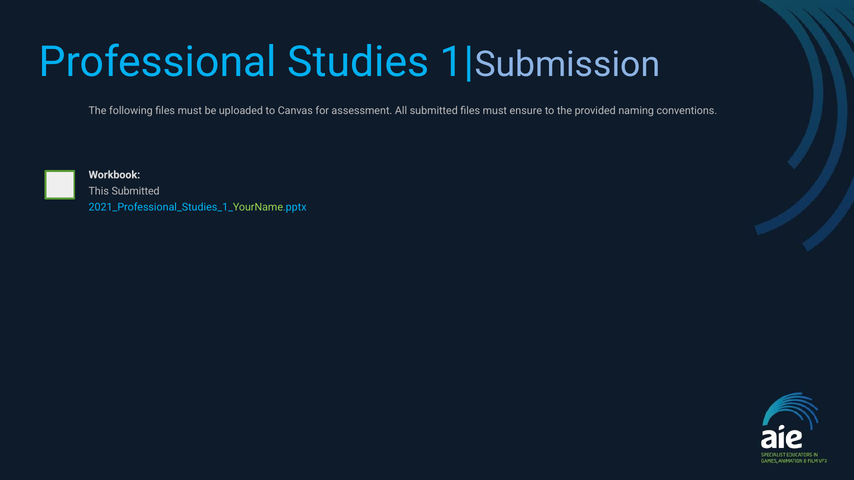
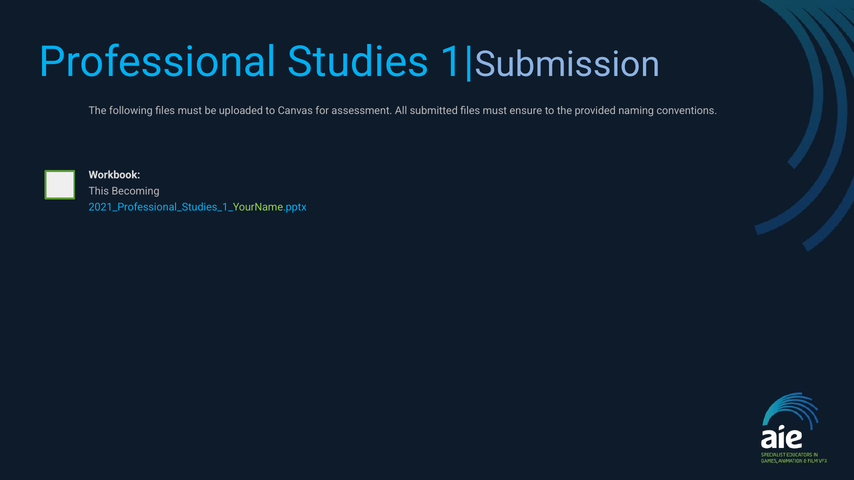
This Submitted: Submitted -> Becoming
